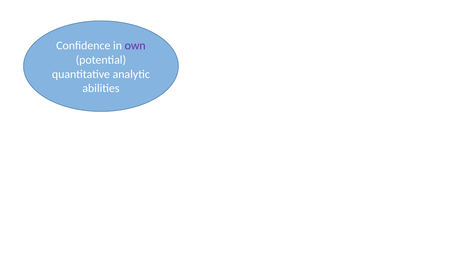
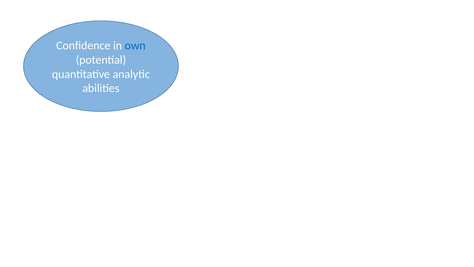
own colour: purple -> blue
